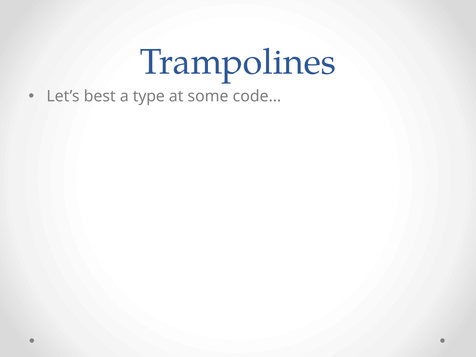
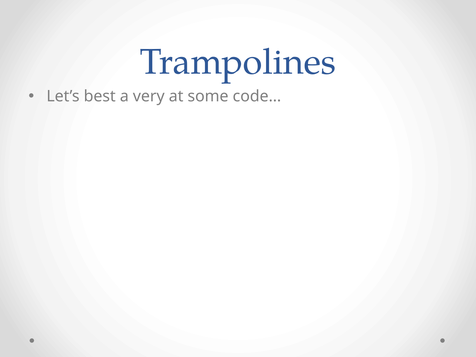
type: type -> very
